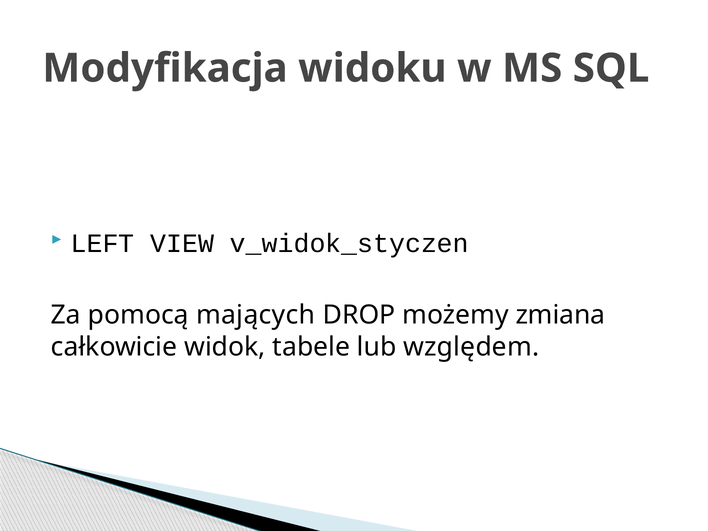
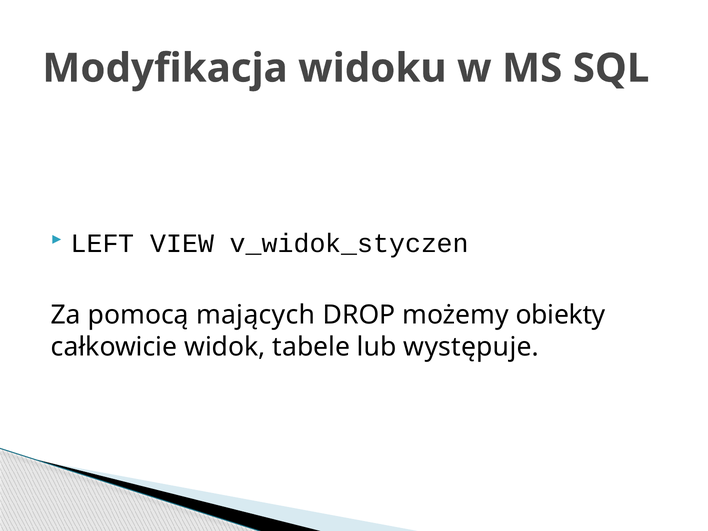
zmiana: zmiana -> obiekty
względem: względem -> występuje
